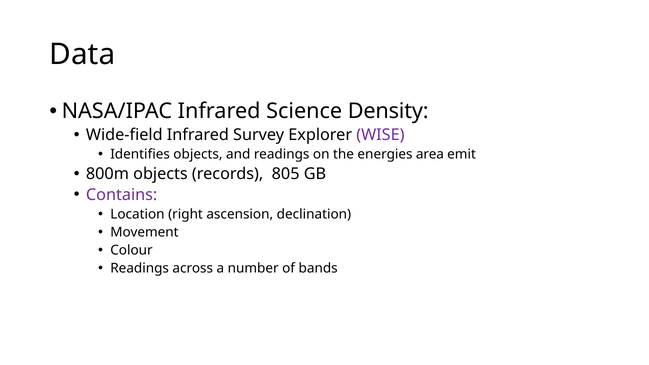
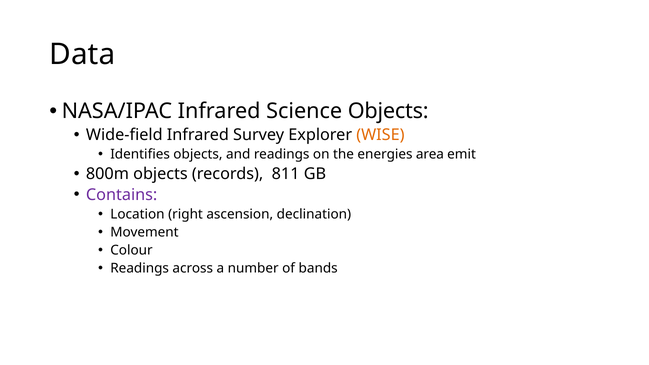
Science Density: Density -> Objects
WISE colour: purple -> orange
805: 805 -> 811
